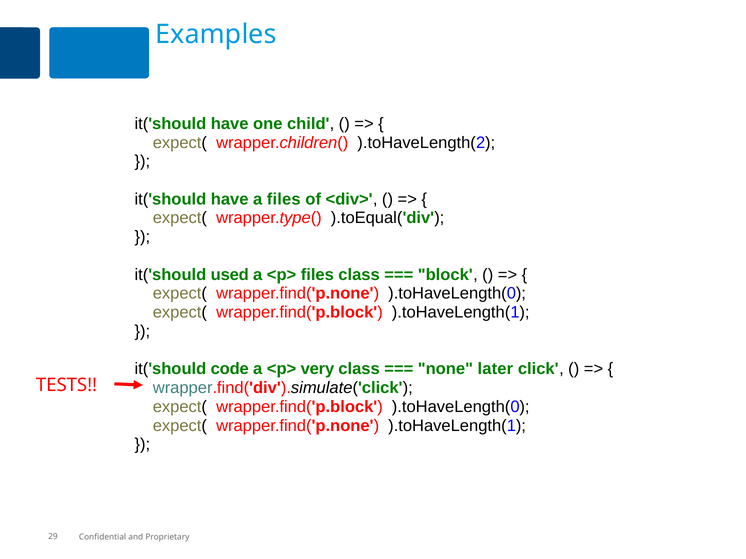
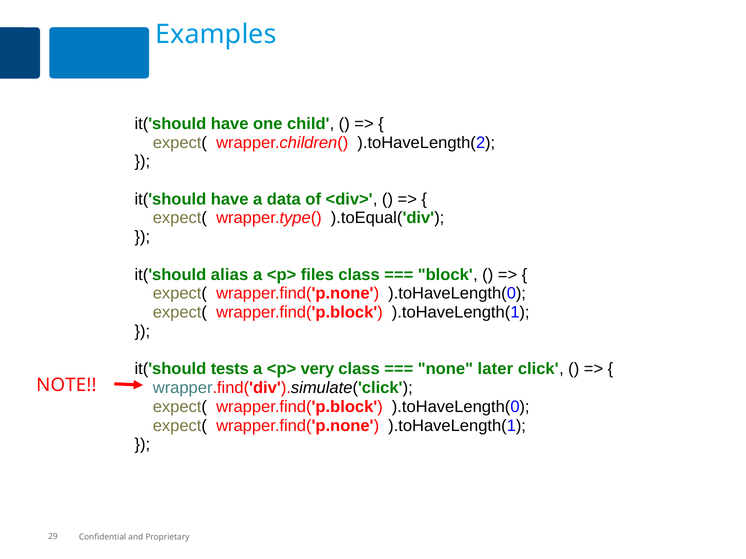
a files: files -> data
used: used -> alias
code: code -> tests
TESTS: TESTS -> NOTE
